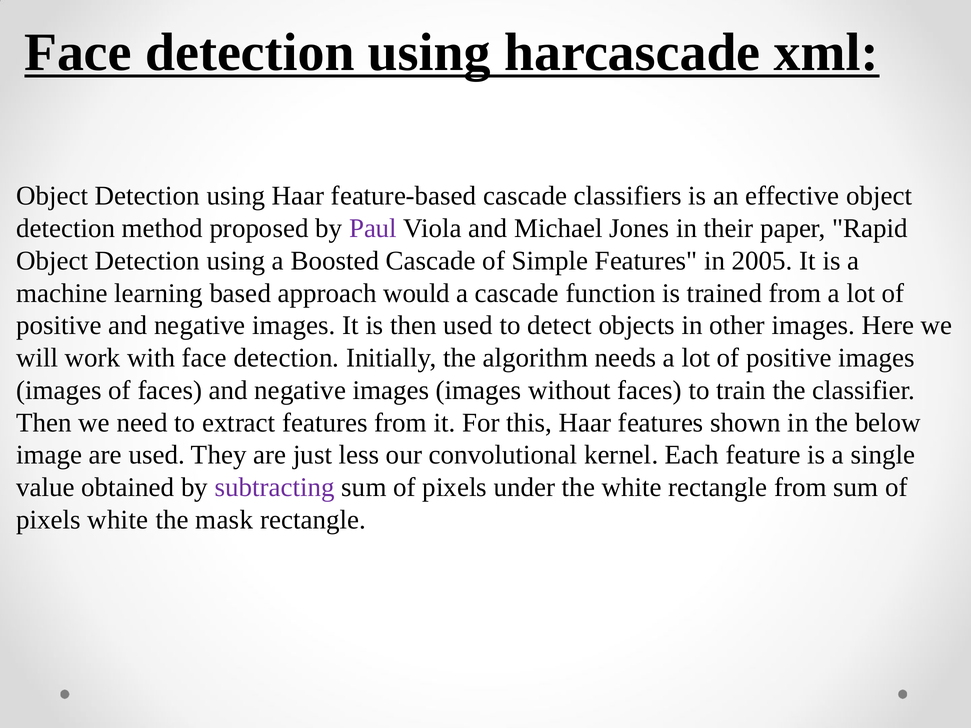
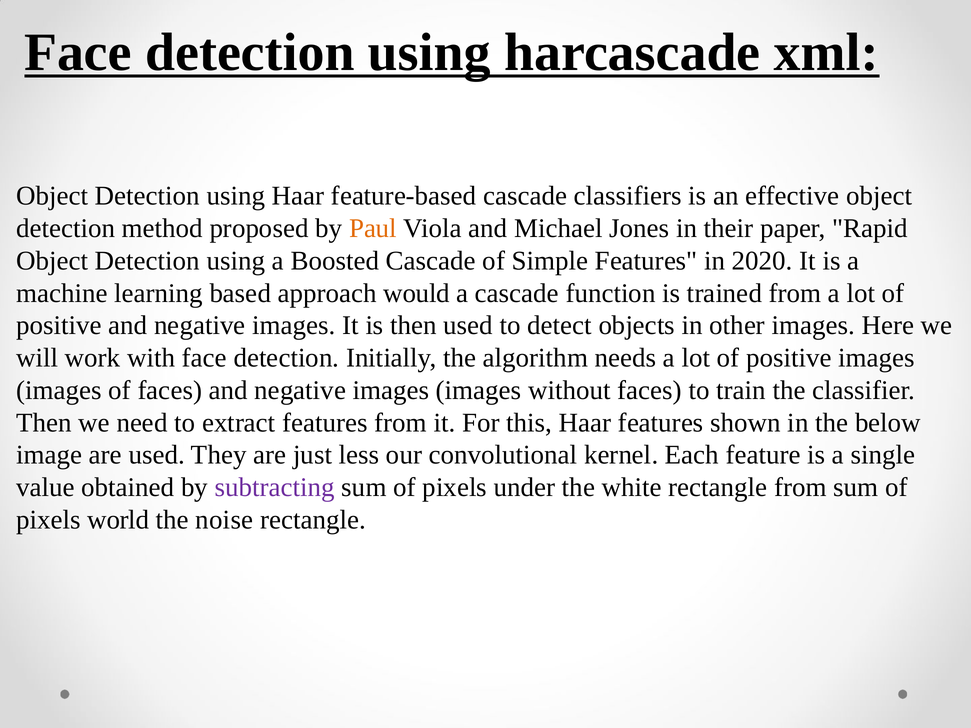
Paul colour: purple -> orange
2005: 2005 -> 2020
pixels white: white -> world
mask: mask -> noise
